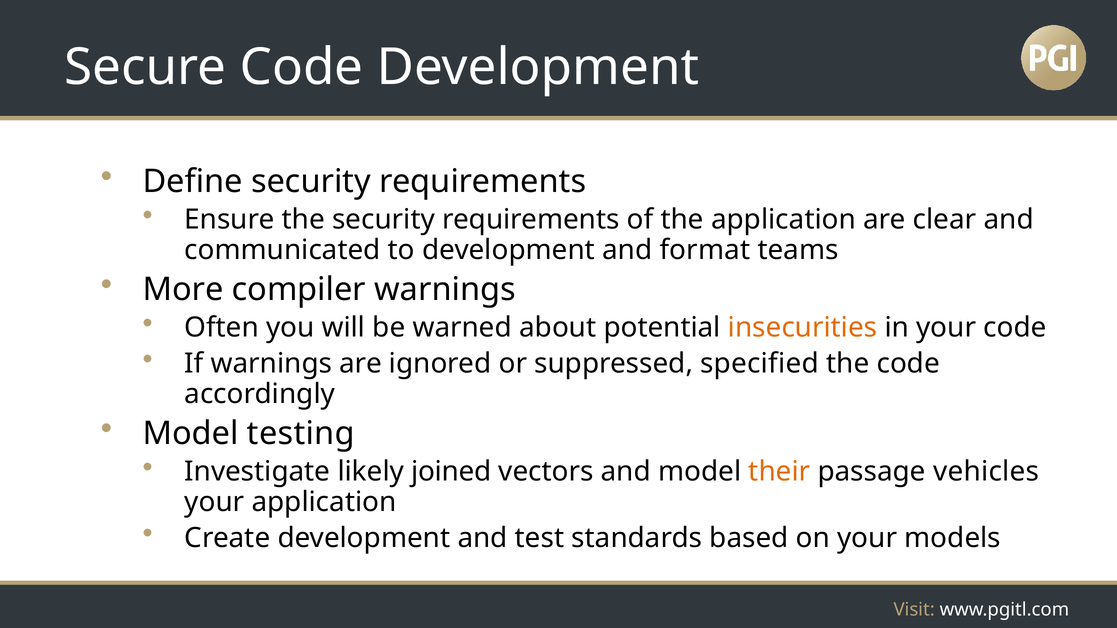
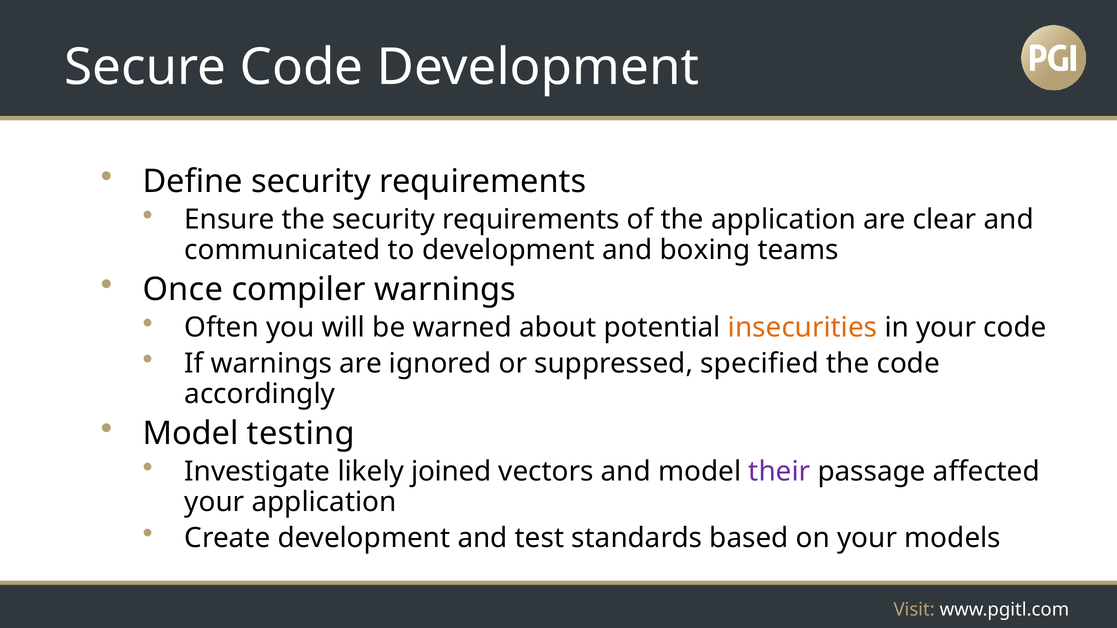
format: format -> boxing
More: More -> Once
their colour: orange -> purple
vehicles: vehicles -> affected
